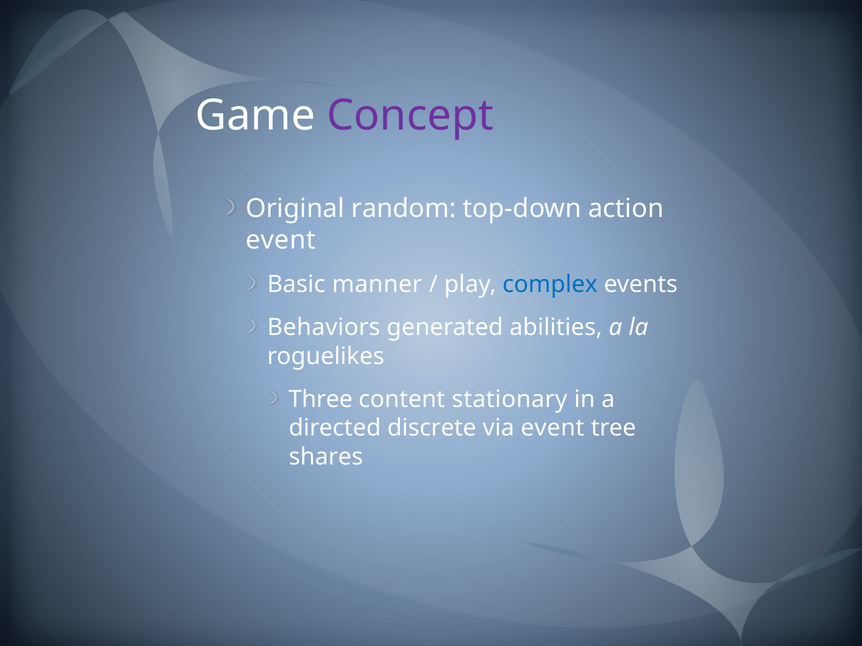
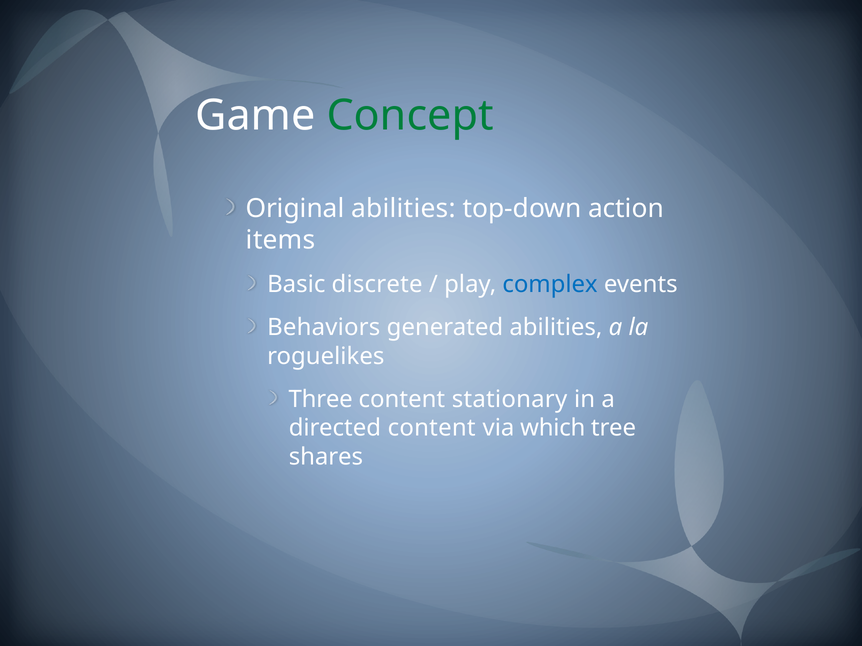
Concept colour: purple -> green
Original random: random -> abilities
event at (281, 240): event -> items
manner: manner -> discrete
directed discrete: discrete -> content
via event: event -> which
